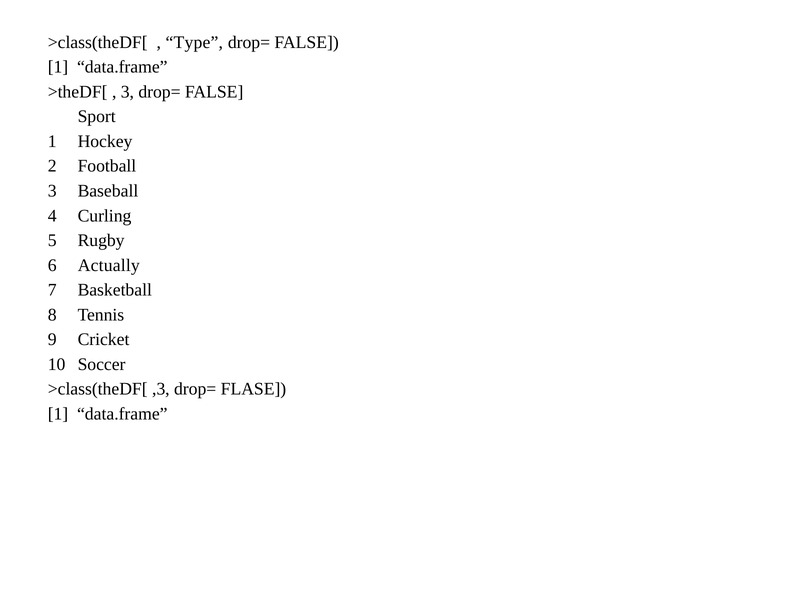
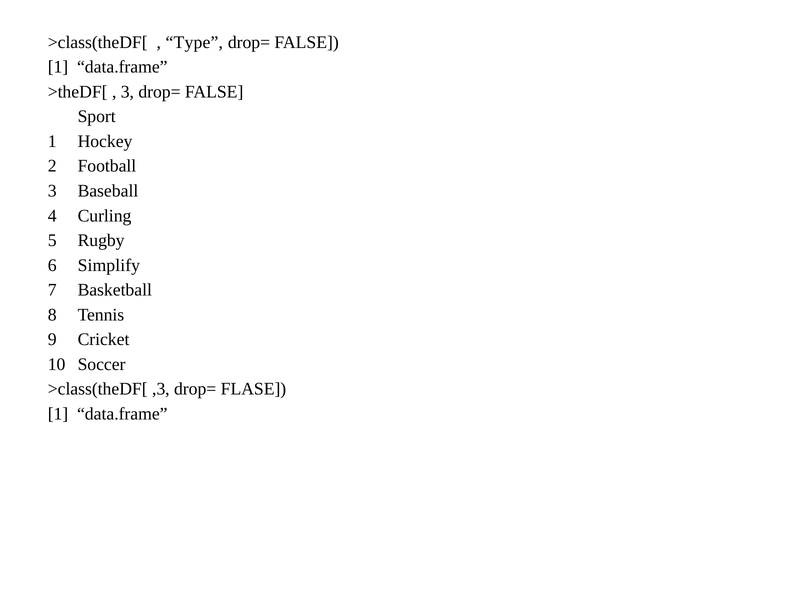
Actually: Actually -> Simplify
